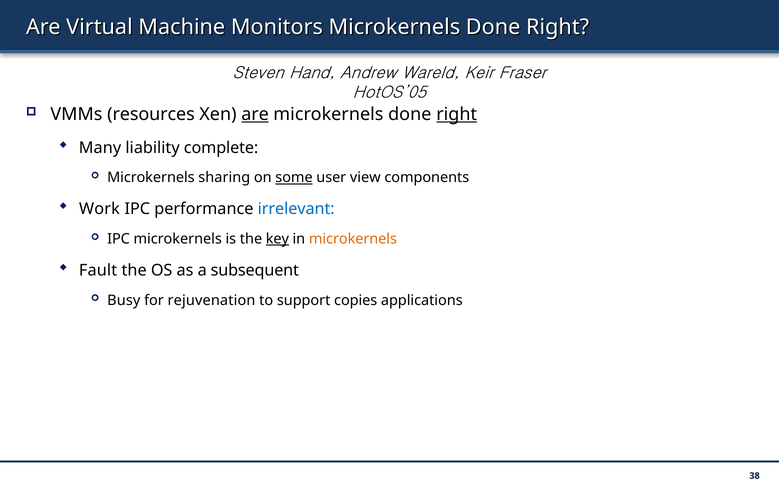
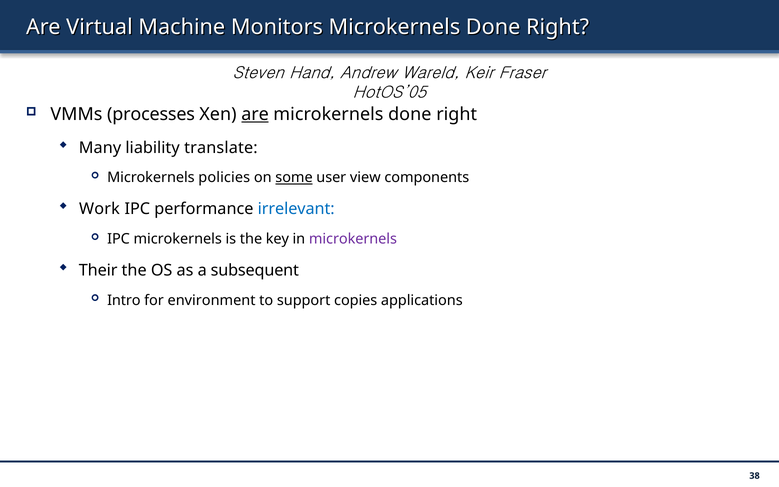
resources: resources -> processes
right at (457, 114) underline: present -> none
complete: complete -> translate
sharing: sharing -> policies
key underline: present -> none
microkernels at (353, 239) colour: orange -> purple
Fault: Fault -> Their
Busy: Busy -> Intro
rejuvenation: rejuvenation -> environment
